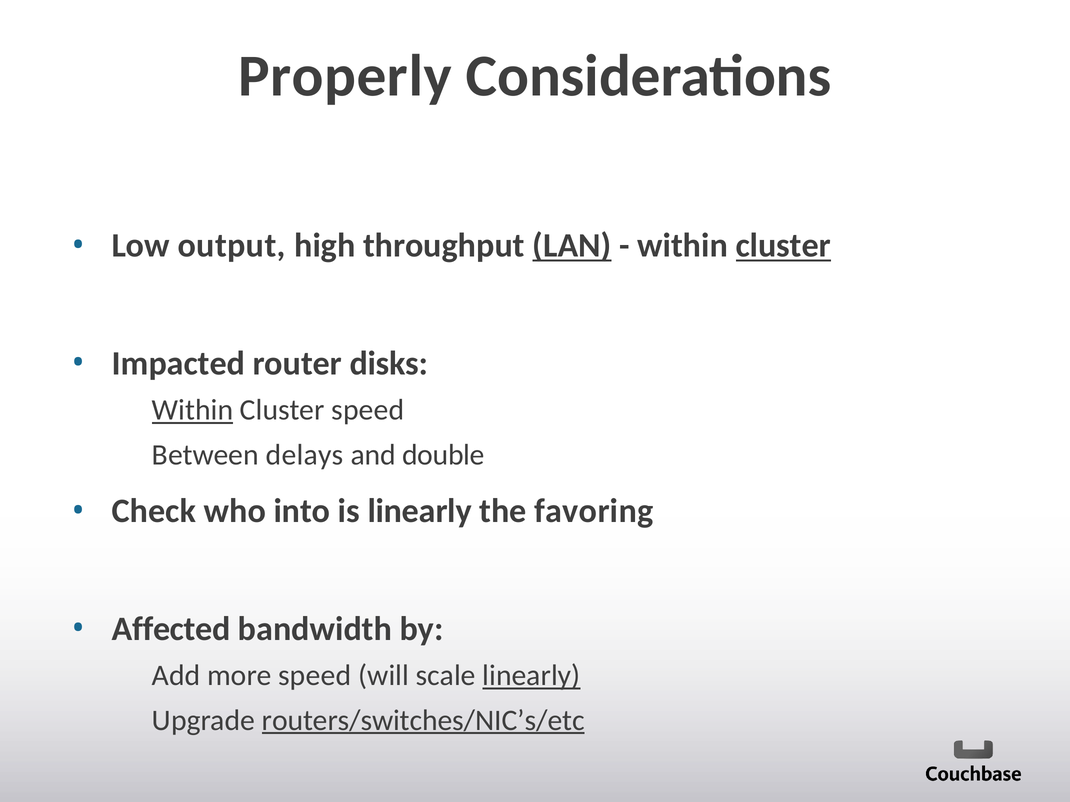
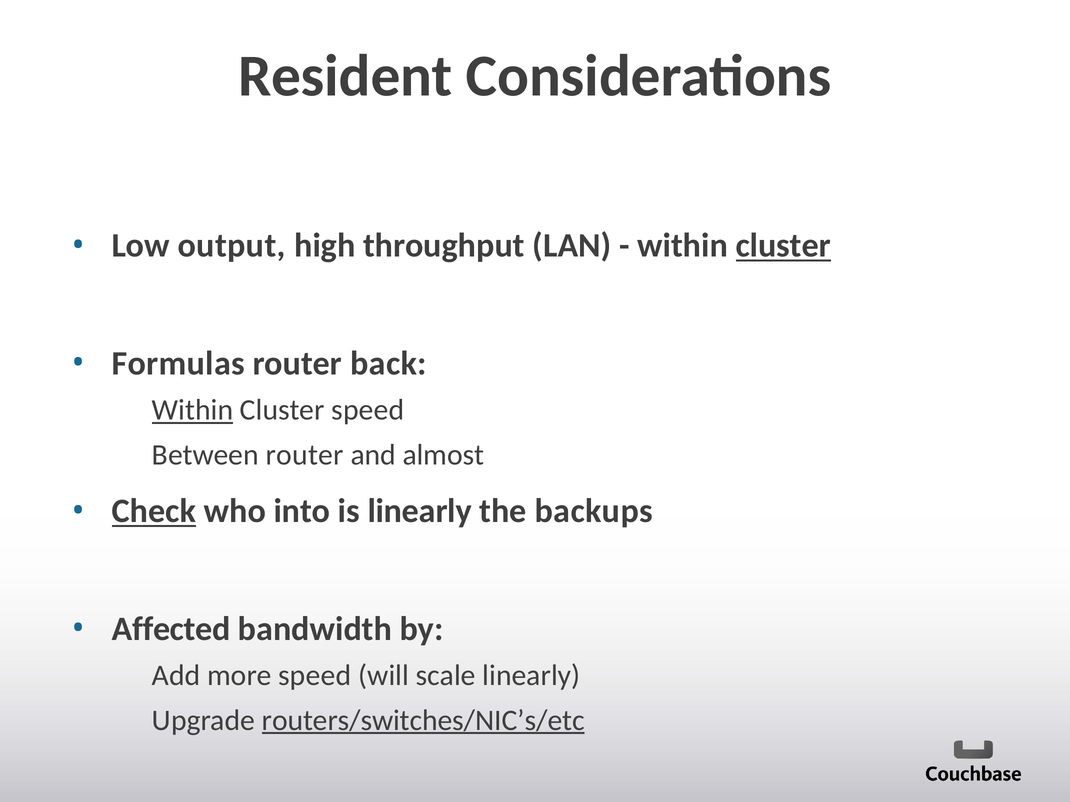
Properly: Properly -> Resident
LAN underline: present -> none
Impacted: Impacted -> Formulas
disks: disks -> back
Between delays: delays -> router
double: double -> almost
Check underline: none -> present
favoring: favoring -> backups
linearly at (531, 676) underline: present -> none
